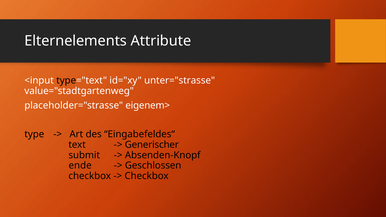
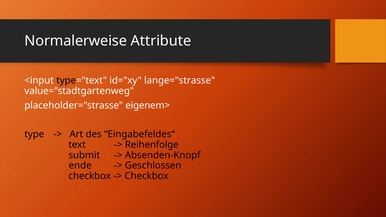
Elternelements: Elternelements -> Normalerweise
unter="strasse: unter="strasse -> lange="strasse
Generischer: Generischer -> Reihenfolge
